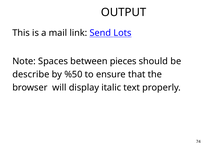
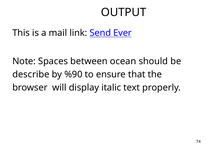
Lots: Lots -> Ever
pieces: pieces -> ocean
%50: %50 -> %90
